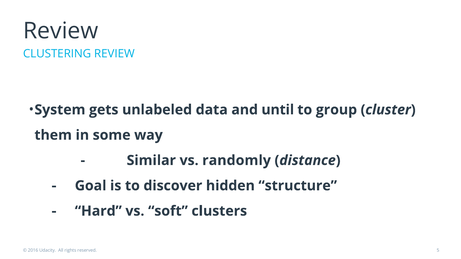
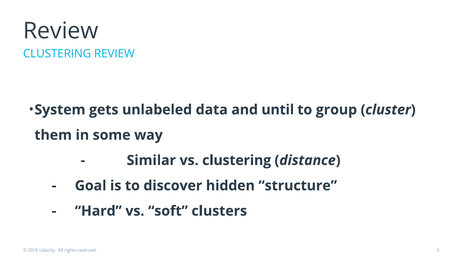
vs randomly: randomly -> clustering
